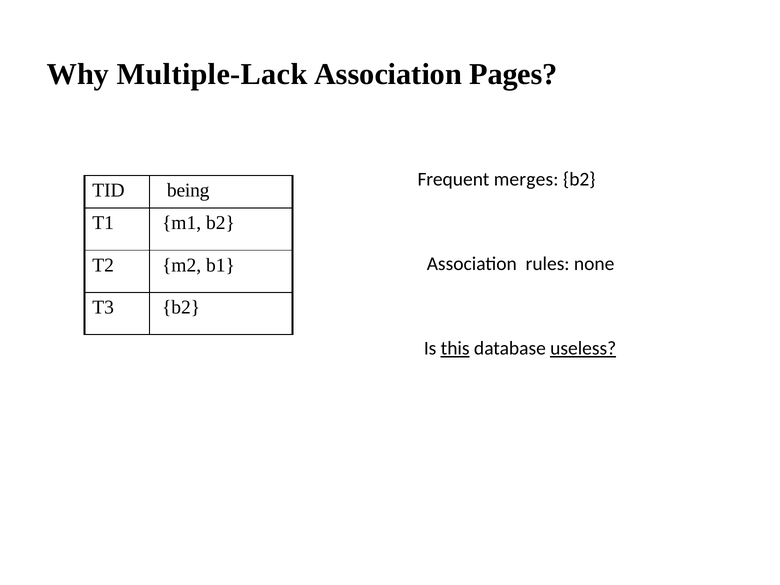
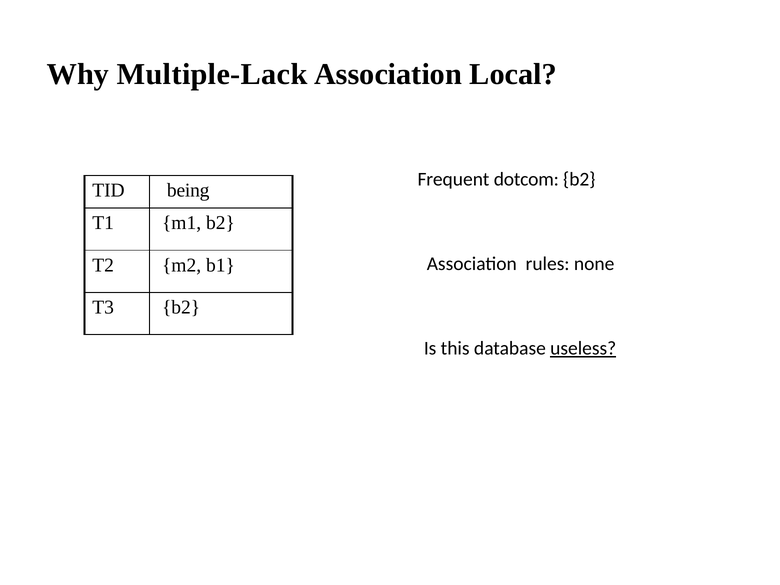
Pages: Pages -> Local
merges: merges -> dotcom
this underline: present -> none
